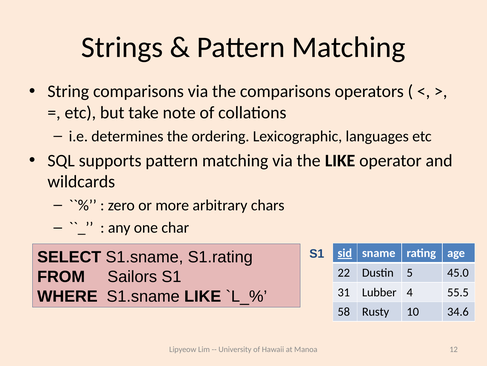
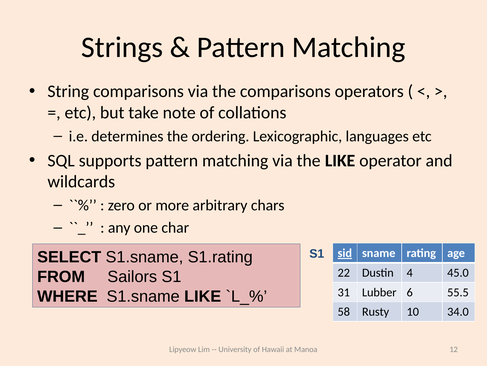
5: 5 -> 4
4: 4 -> 6
34.6: 34.6 -> 34.0
